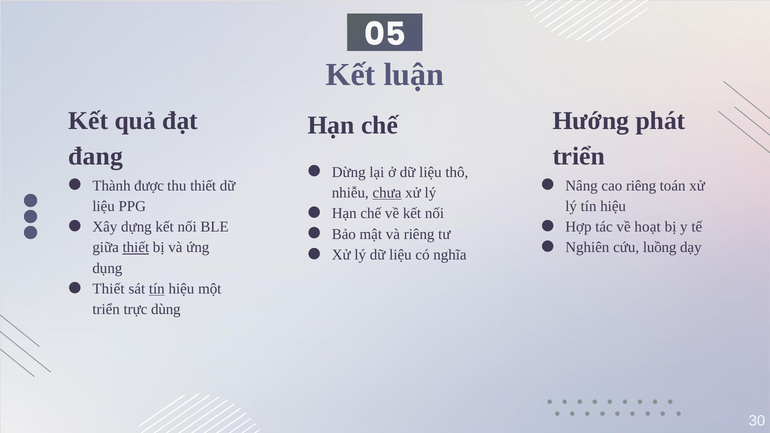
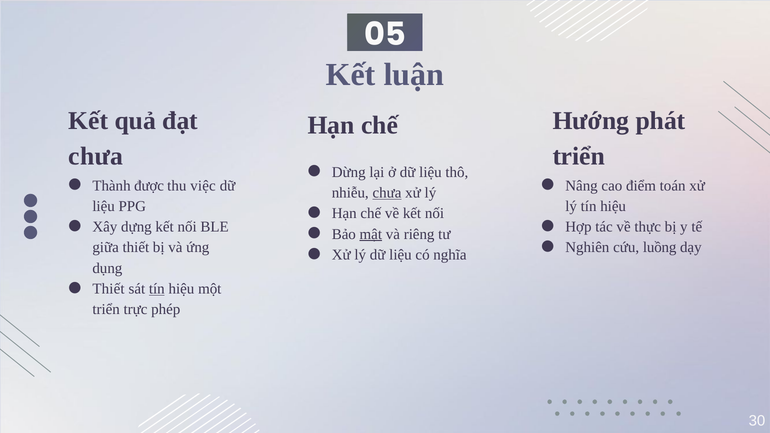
đang at (96, 156): đang -> chưa
thu thiết: thiết -> việc
cao riêng: riêng -> điểm
hoạt: hoạt -> thực
mật underline: none -> present
thiết at (136, 248) underline: present -> none
dùng: dùng -> phép
